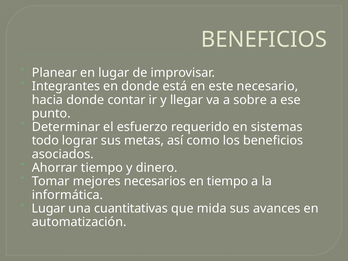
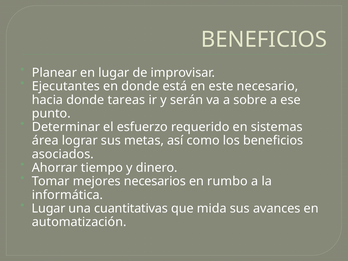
Integrantes: Integrantes -> Ejecutantes
contar: contar -> tareas
llegar: llegar -> serán
todo: todo -> área
en tiempo: tiempo -> rumbo
